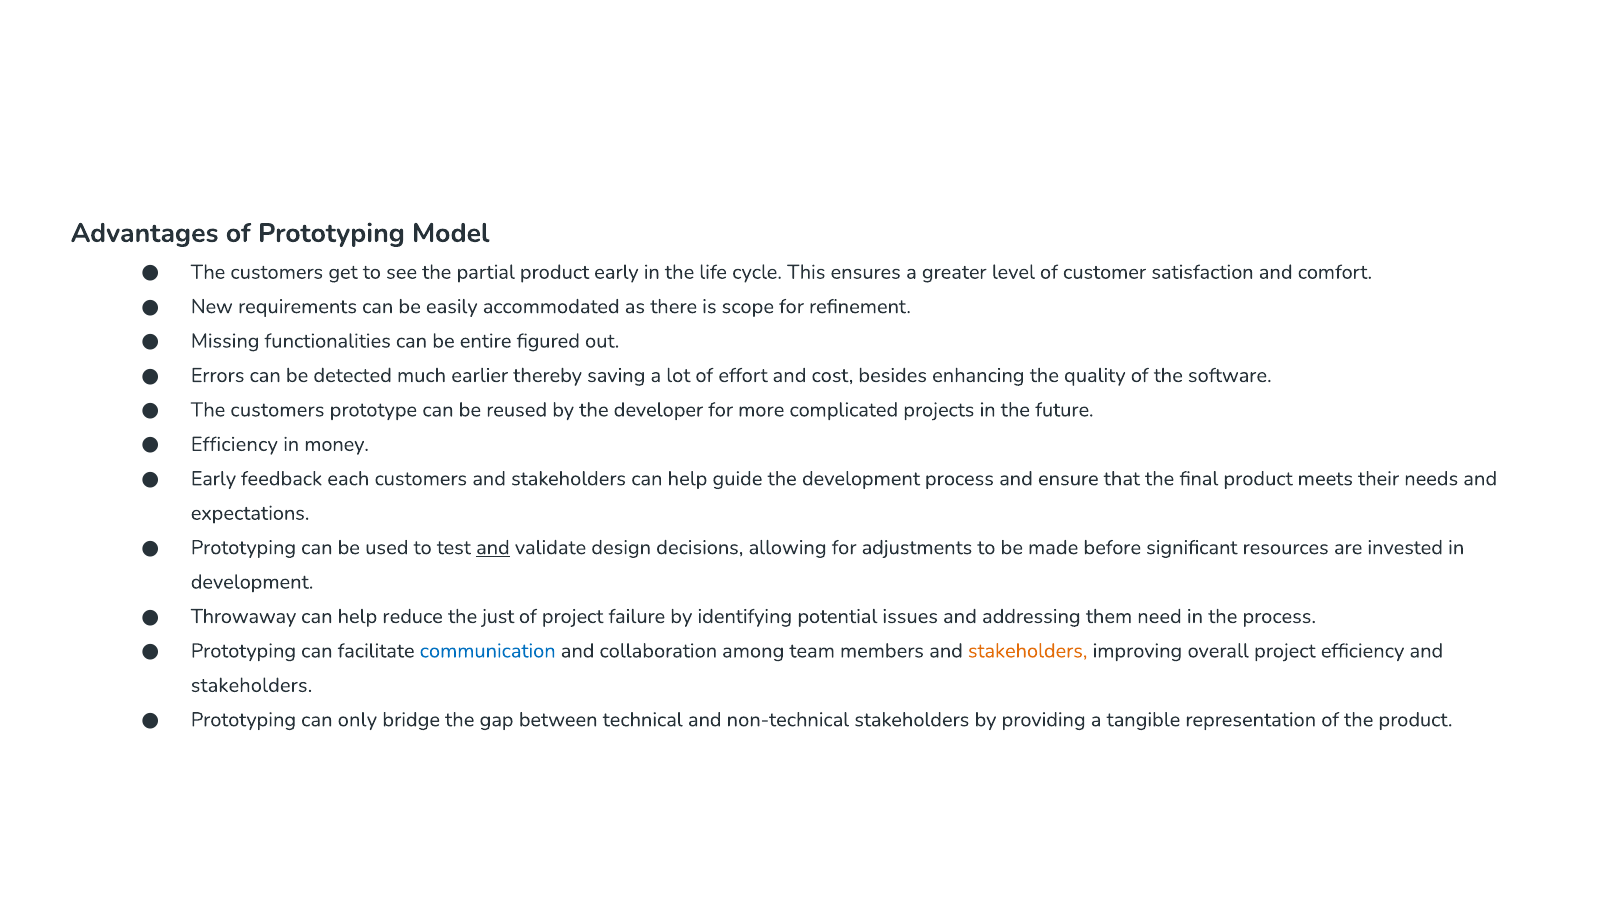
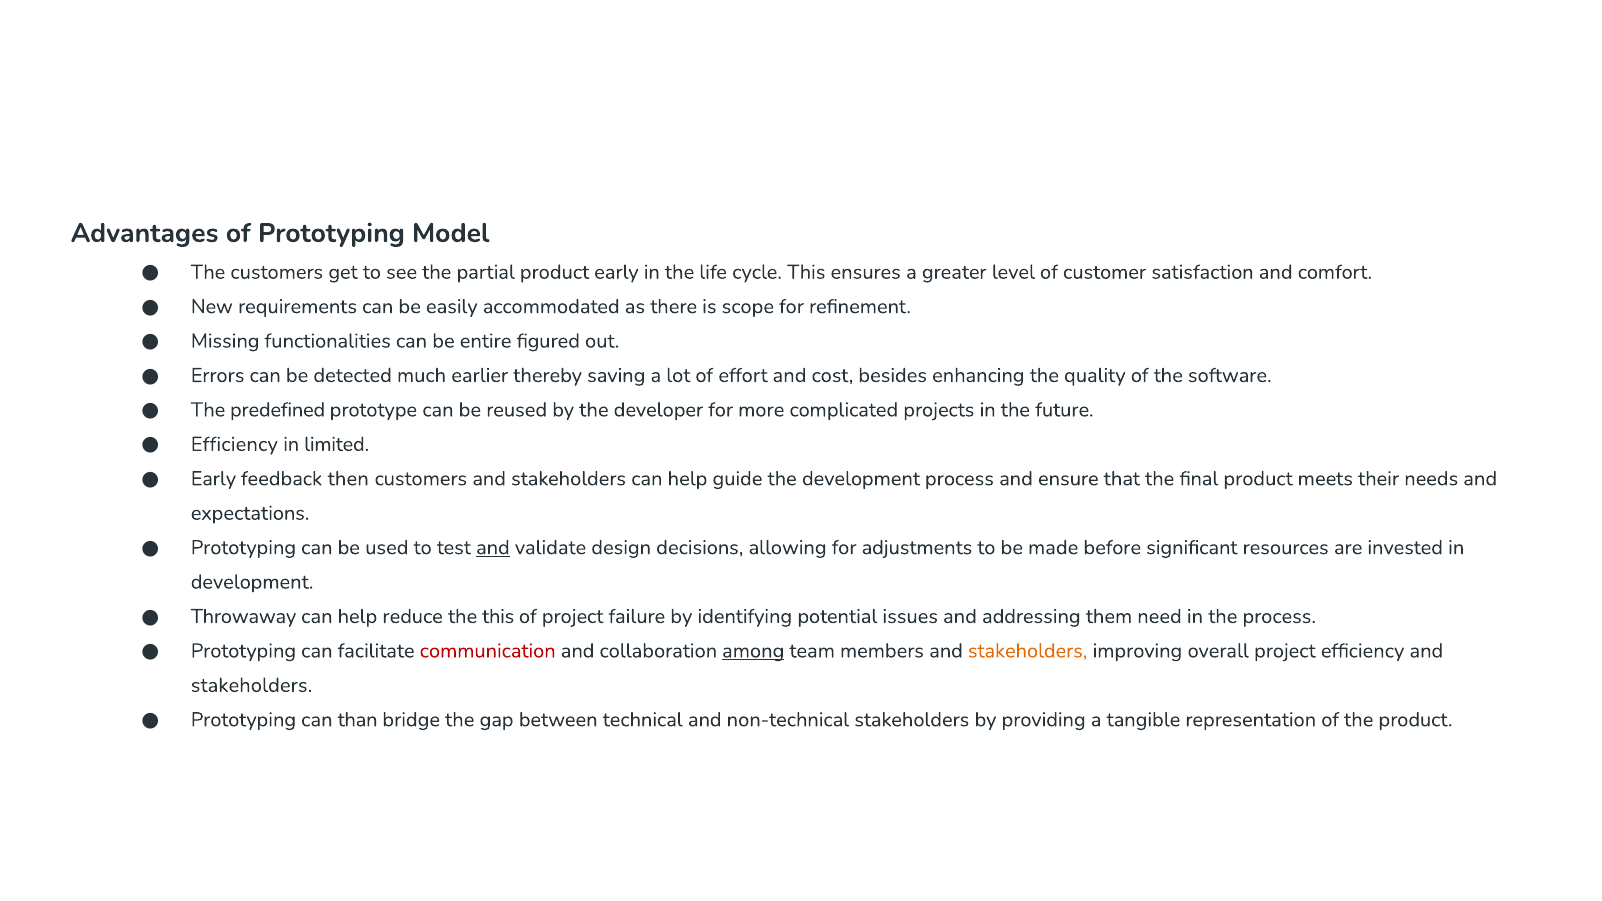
customers at (277, 410): customers -> predefined
money: money -> limited
each: each -> then
the just: just -> this
communication colour: blue -> red
among underline: none -> present
only: only -> than
